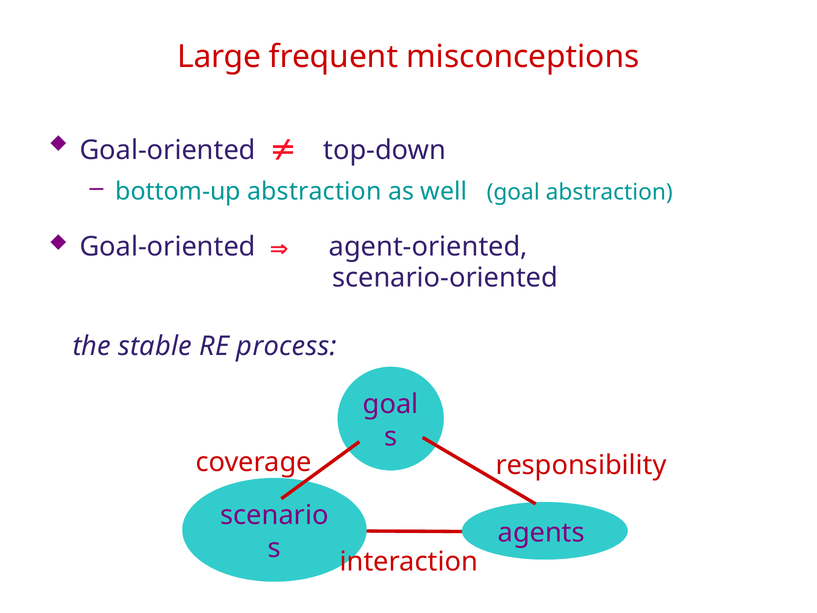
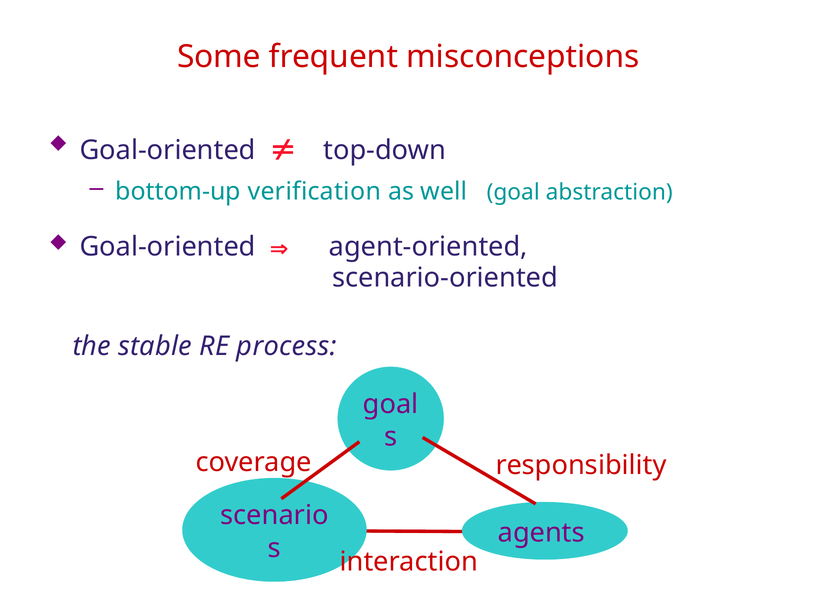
Large: Large -> Some
bottom-up abstraction: abstraction -> verification
